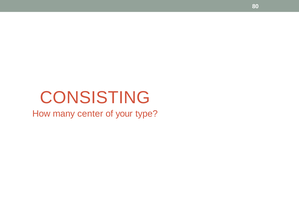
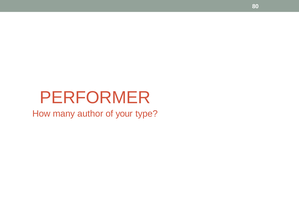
CONSISTING: CONSISTING -> PERFORMER
center: center -> author
